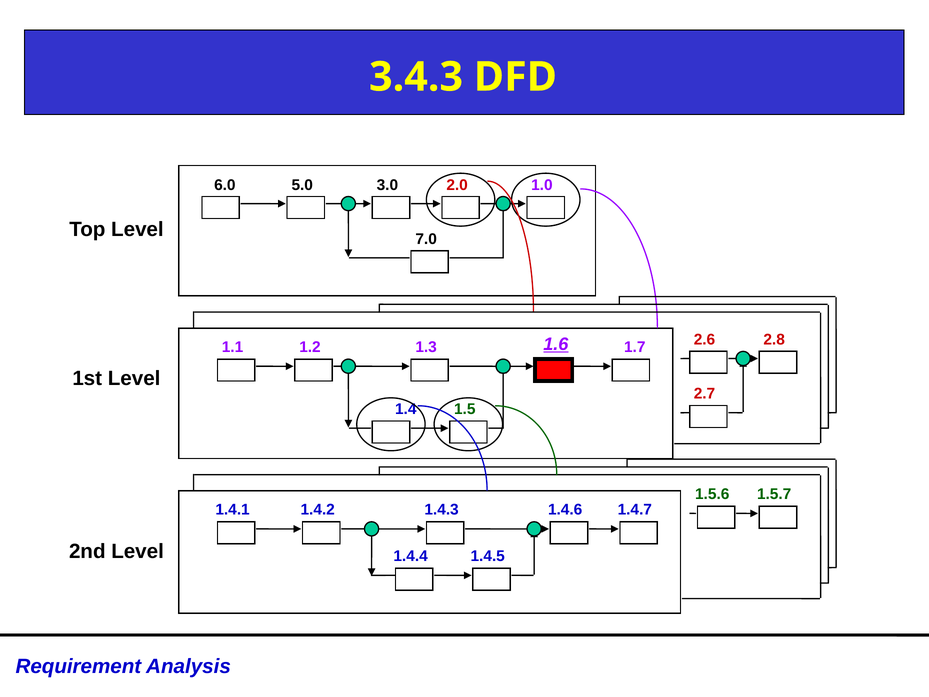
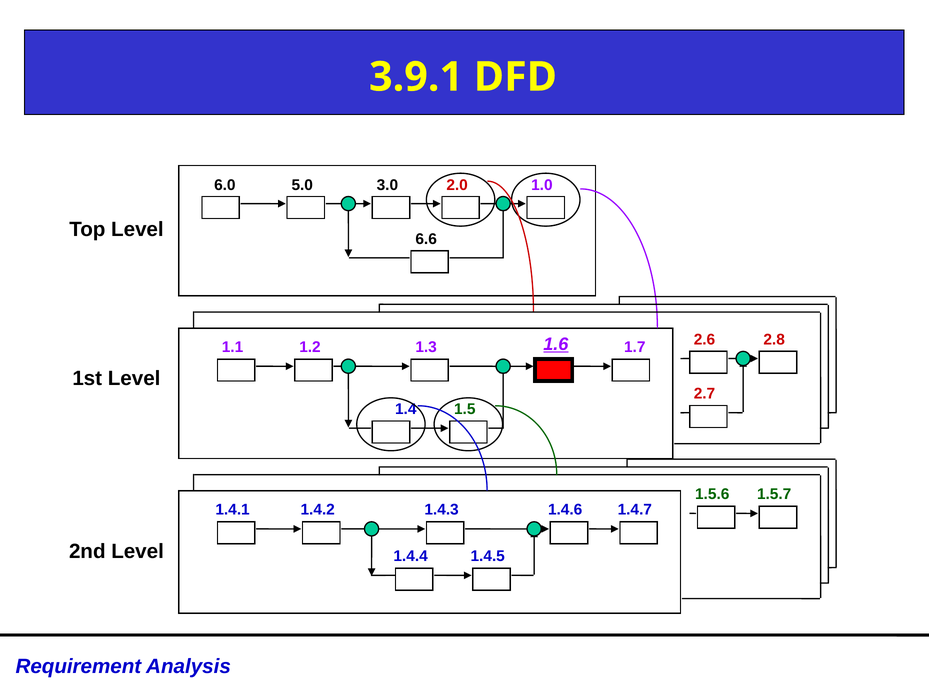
3.4.3: 3.4.3 -> 3.9.1
7.0: 7.0 -> 6.6
